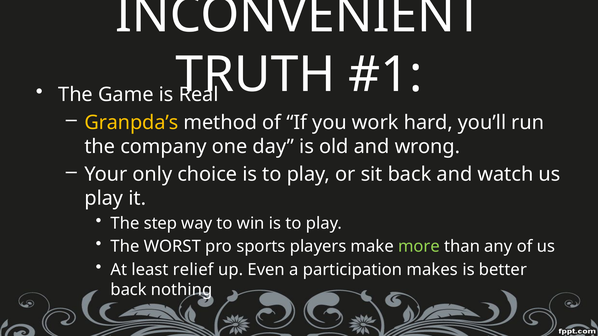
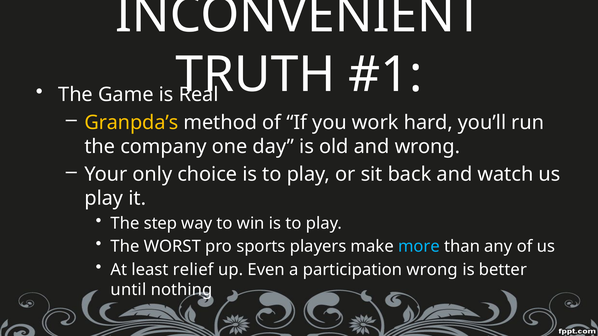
more colour: light green -> light blue
participation makes: makes -> wrong
back at (129, 290): back -> until
